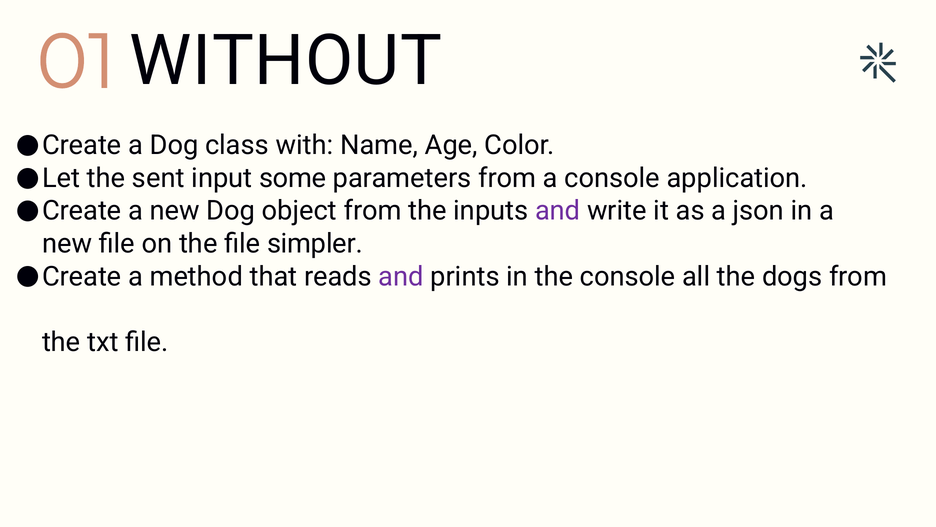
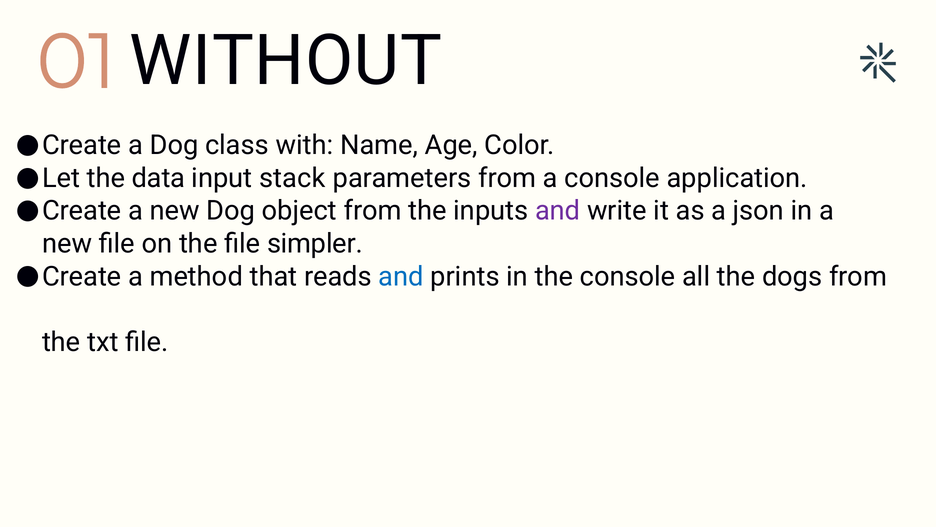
sent: sent -> data
some: some -> stack
and at (401, 276) colour: purple -> blue
